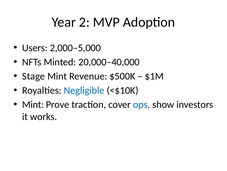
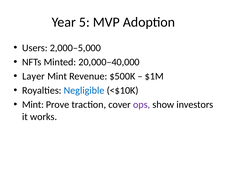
2: 2 -> 5
Stage: Stage -> Layer
ops colour: blue -> purple
